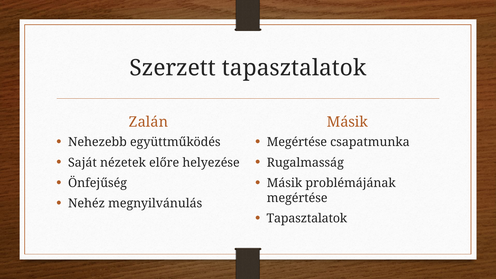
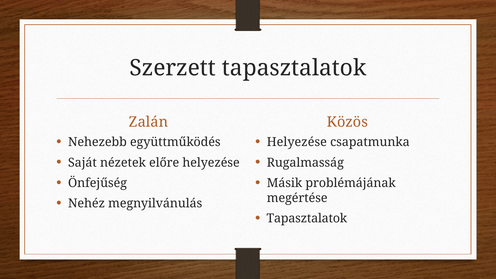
Másik at (347, 122): Másik -> Közös
Megértése at (297, 142): Megértése -> Helyezése
